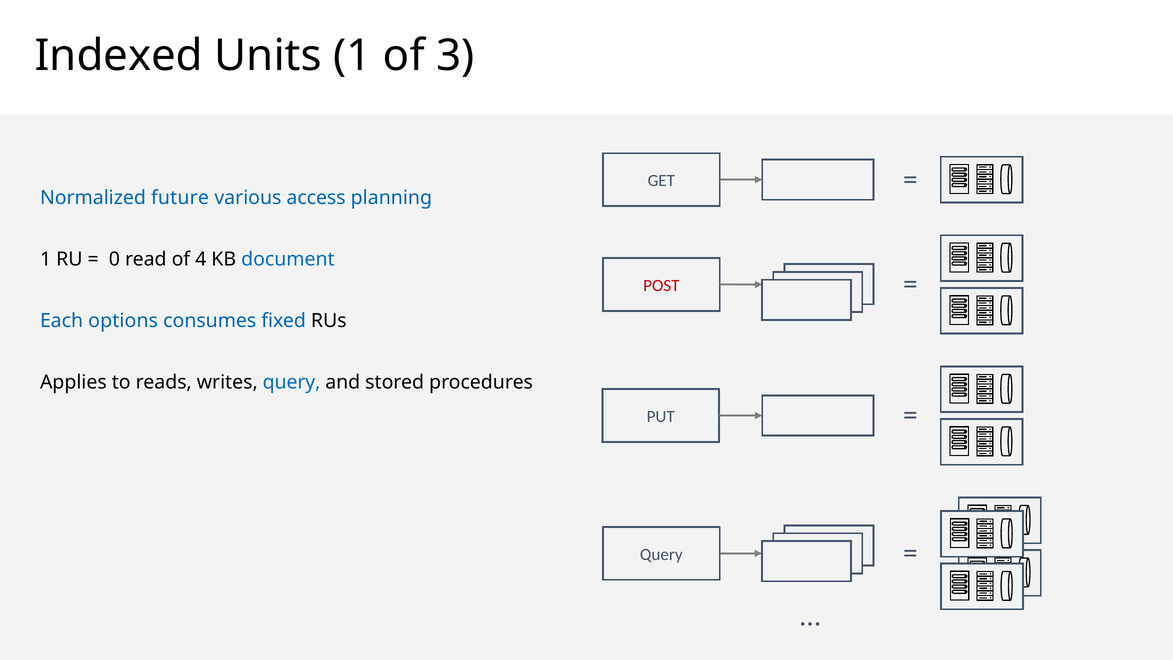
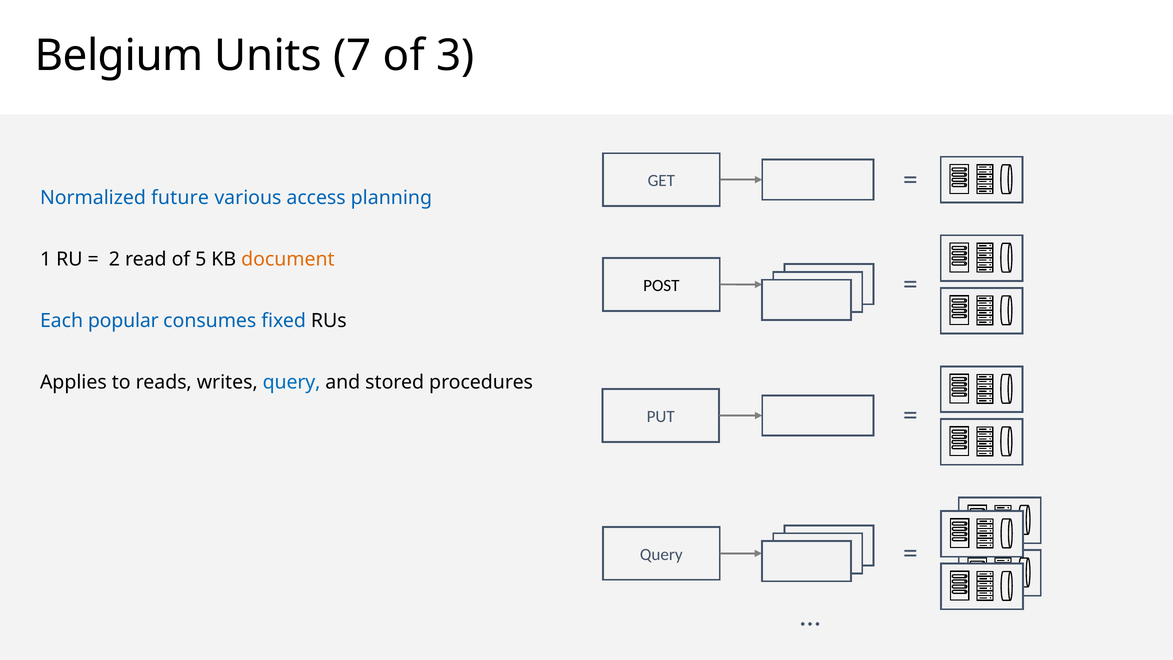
Indexed: Indexed -> Belgium
Units 1: 1 -> 7
0: 0 -> 2
4: 4 -> 5
document colour: blue -> orange
POST colour: red -> black
options: options -> popular
